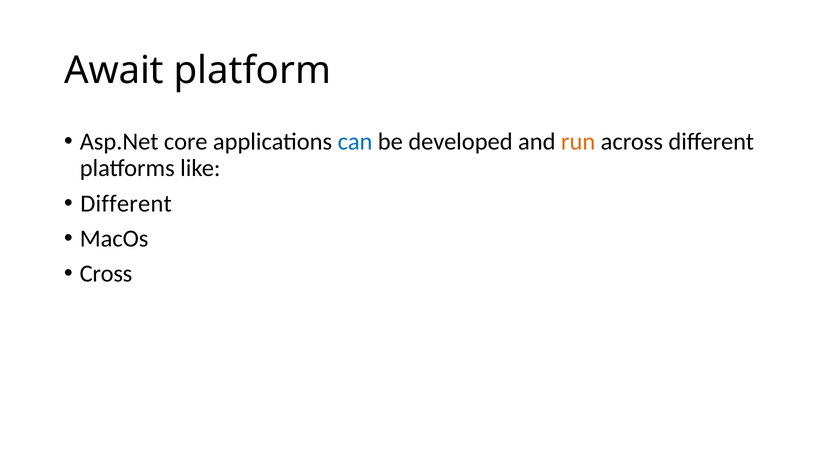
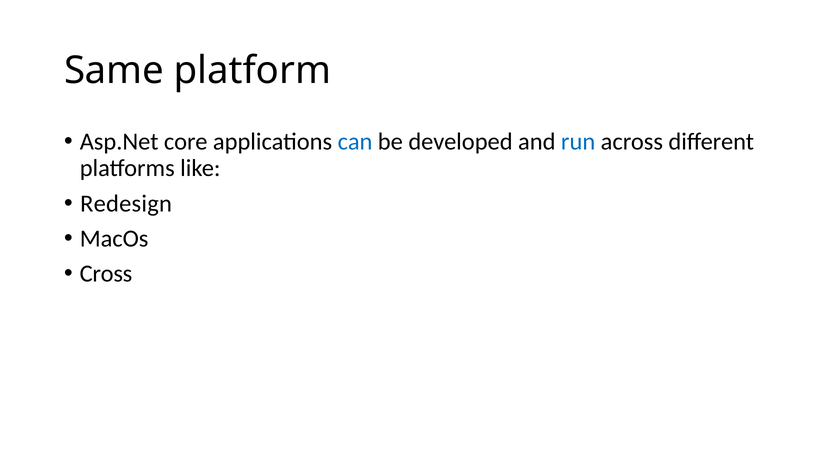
Await: Await -> Same
run colour: orange -> blue
Different at (126, 204): Different -> Redesign
